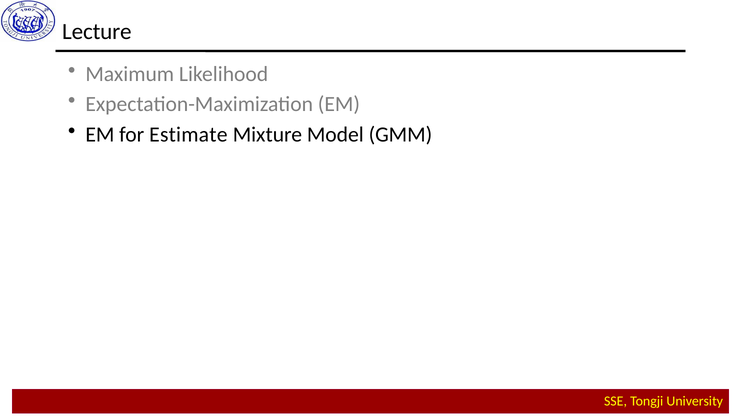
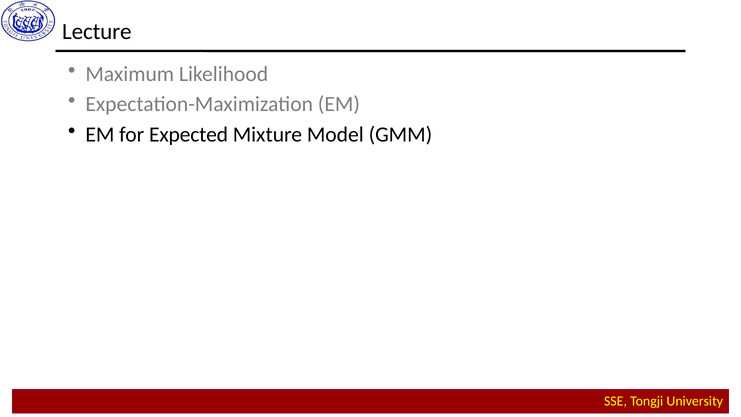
Estimate: Estimate -> Expected
